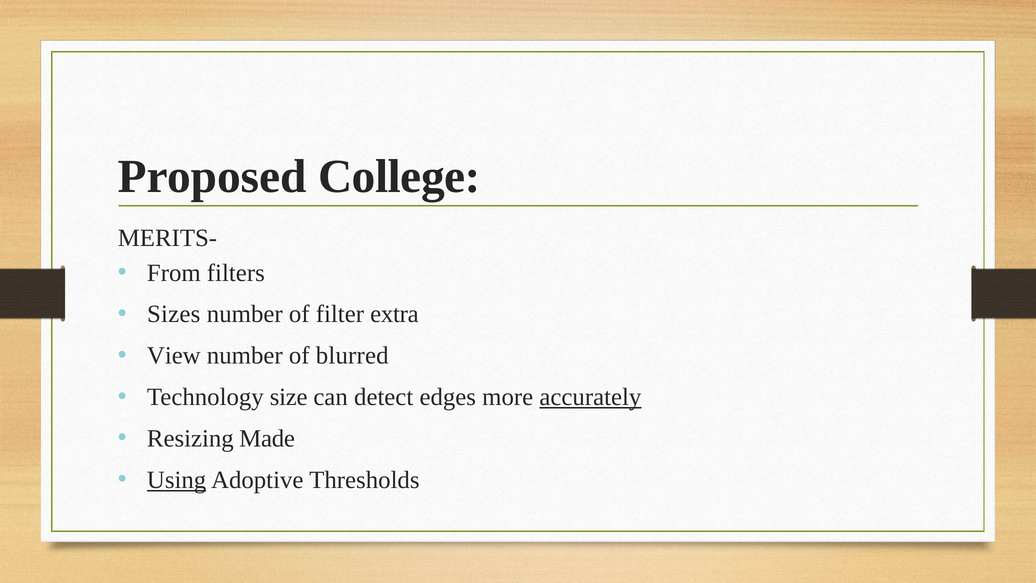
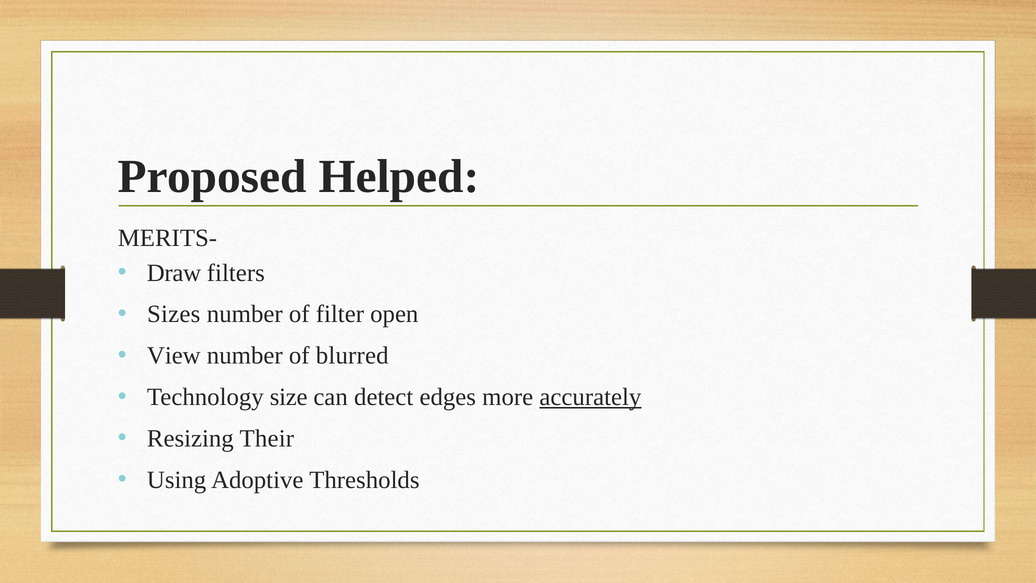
College: College -> Helped
From: From -> Draw
extra: extra -> open
Made: Made -> Their
Using underline: present -> none
